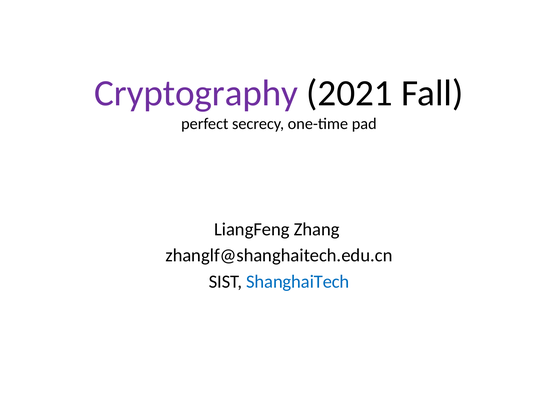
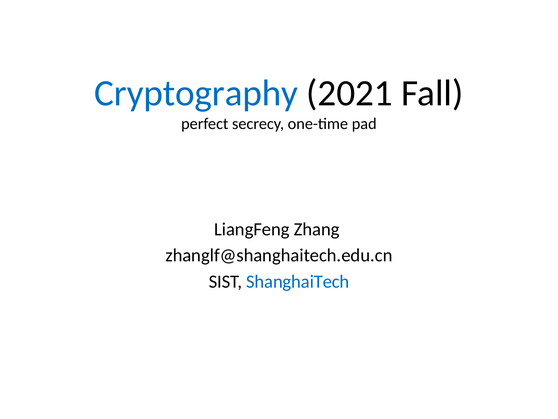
Cryptography colour: purple -> blue
